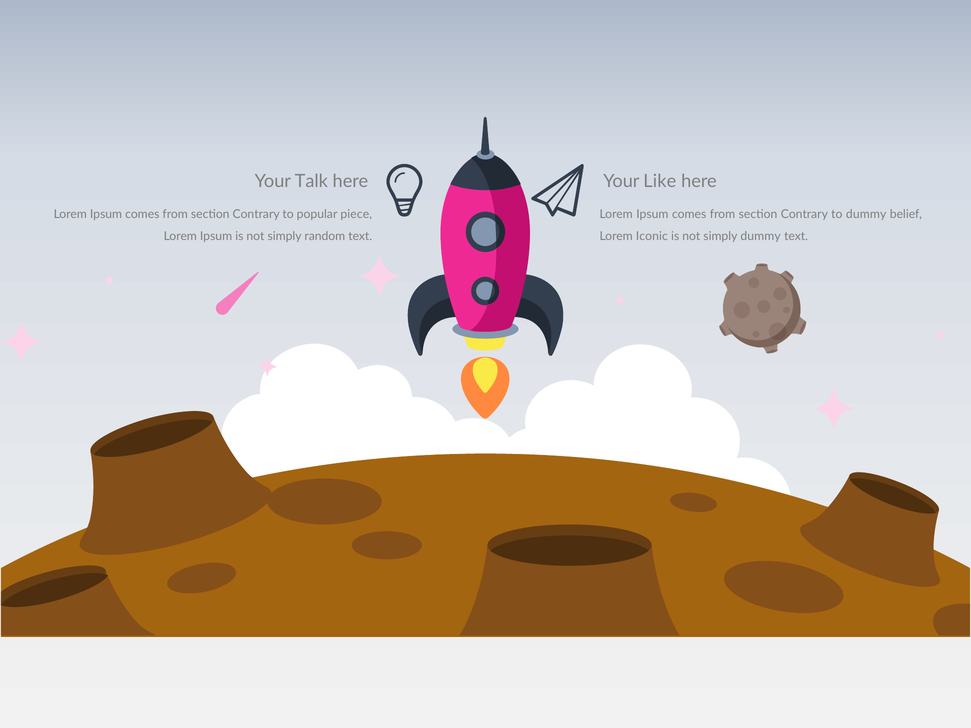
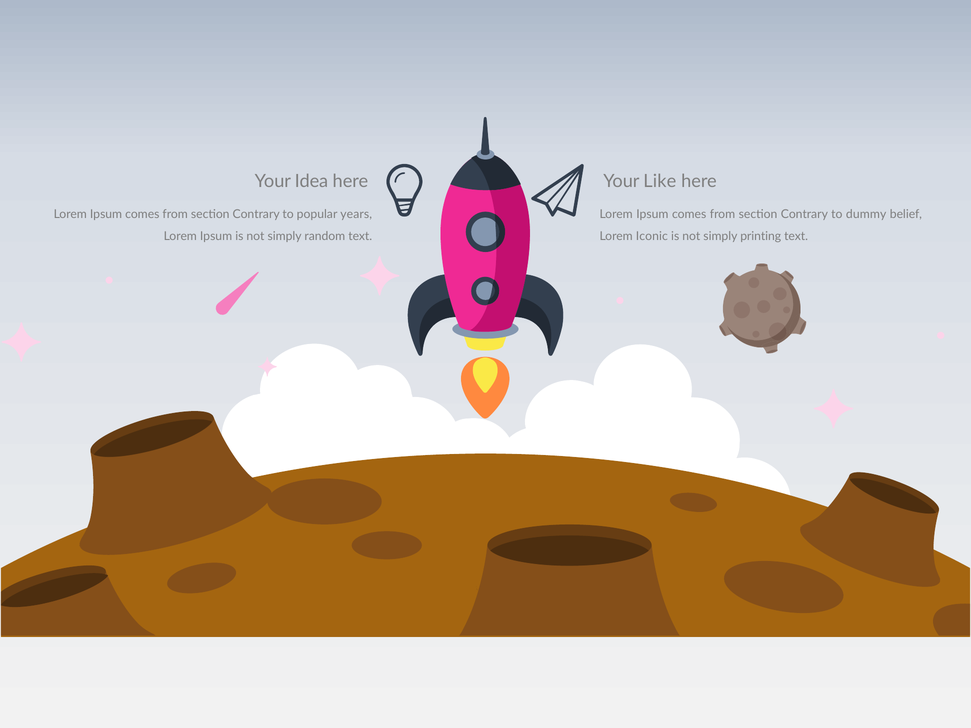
Talk: Talk -> Idea
piece: piece -> years
simply dummy: dummy -> printing
